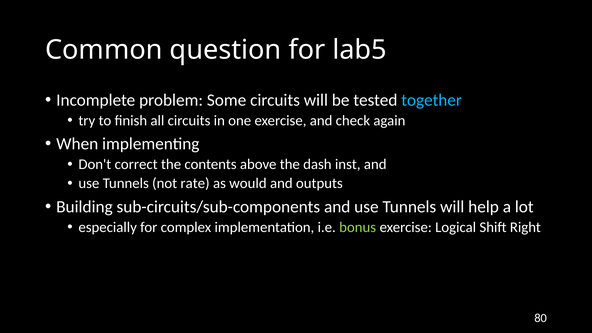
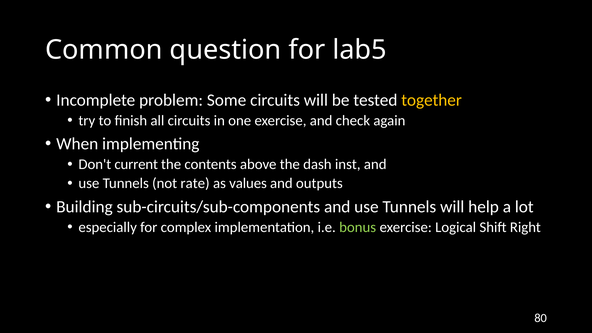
together colour: light blue -> yellow
correct: correct -> current
would: would -> values
